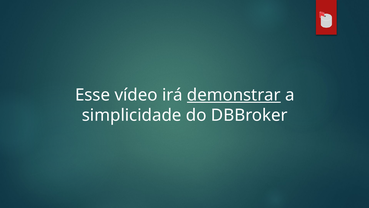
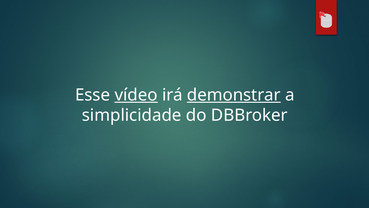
vídeo underline: none -> present
